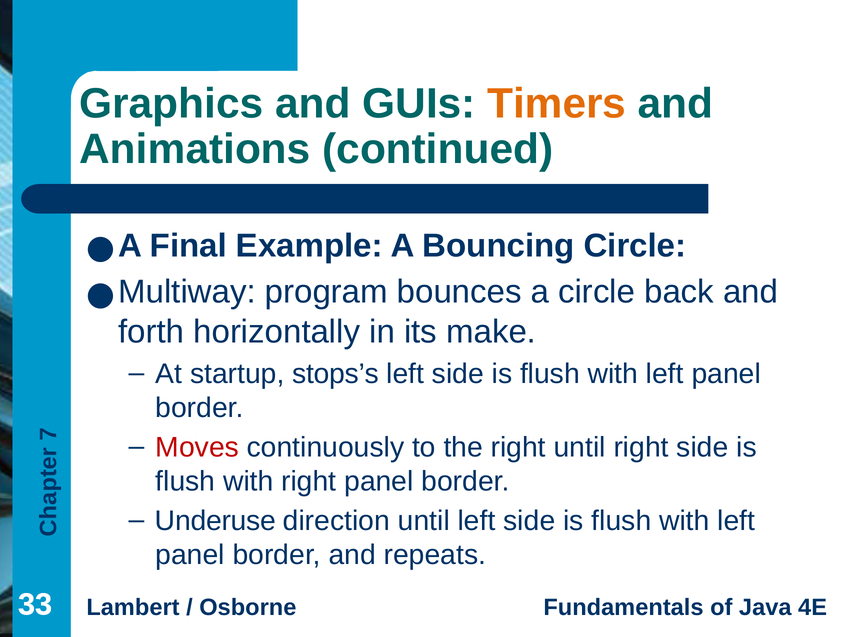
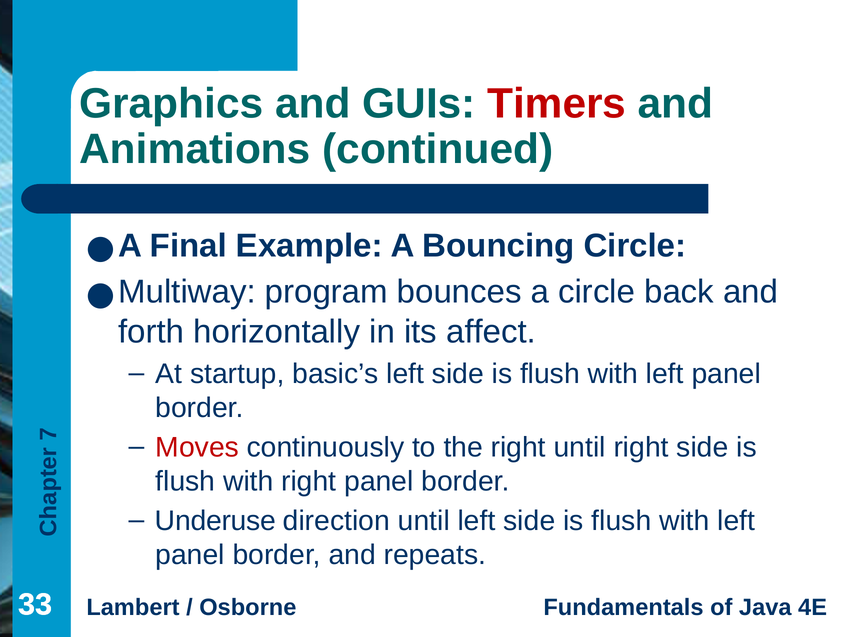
Timers colour: orange -> red
make: make -> affect
stops’s: stops’s -> basic’s
